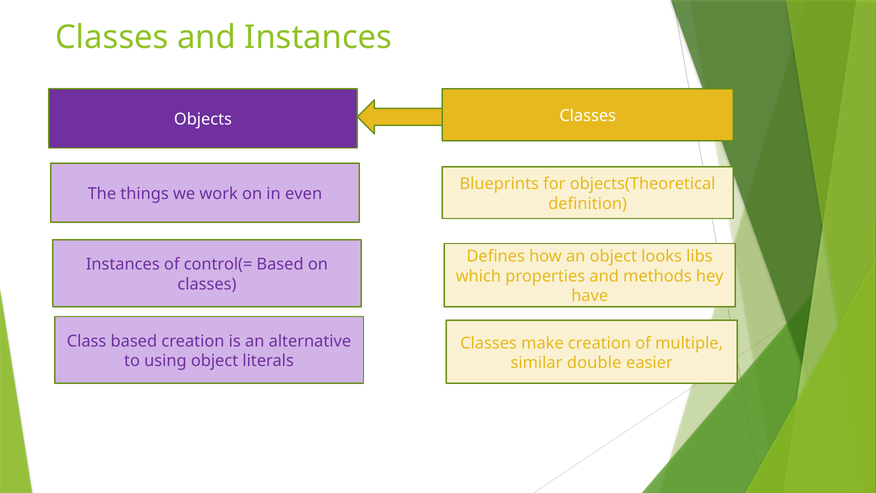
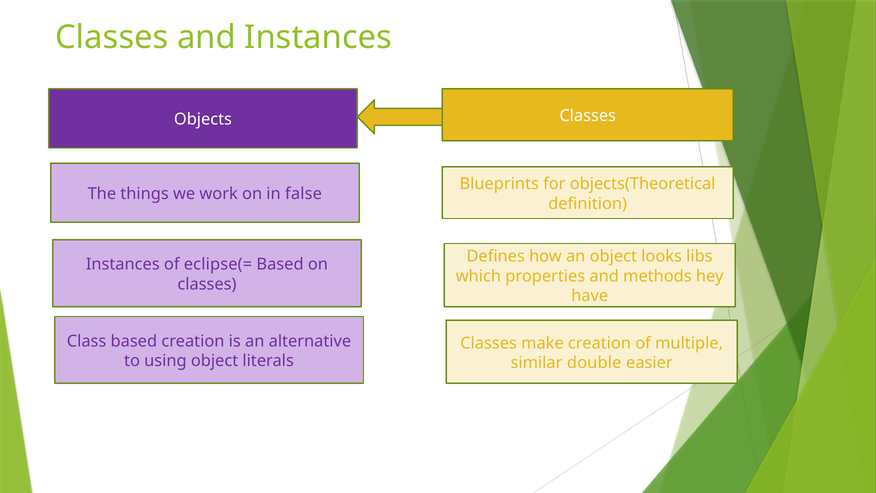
even: even -> false
control(=: control(= -> eclipse(=
